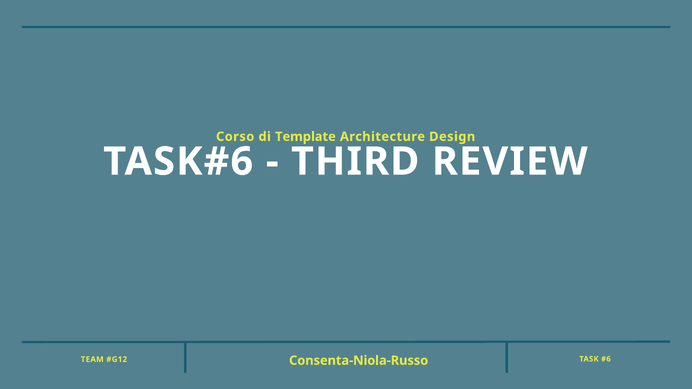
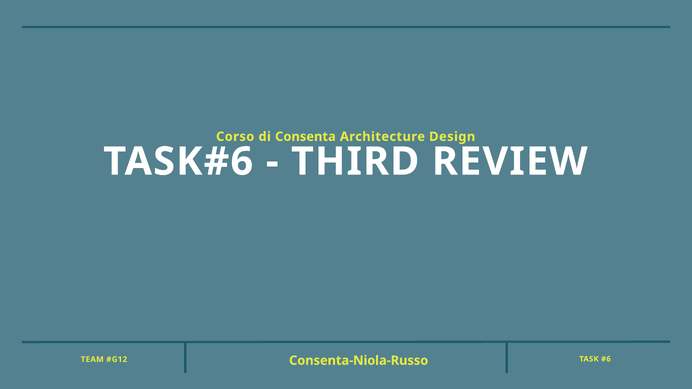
Template: Template -> Consenta
